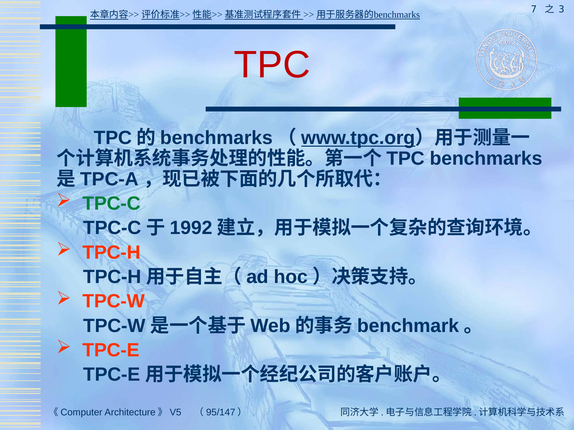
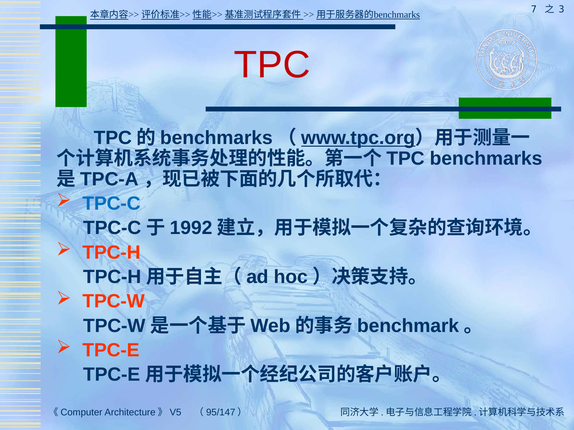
TPC-C colour: green -> blue
